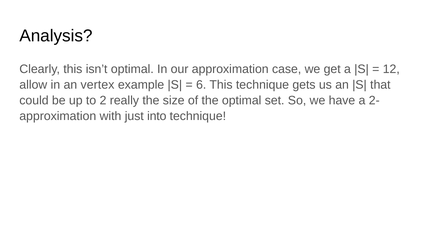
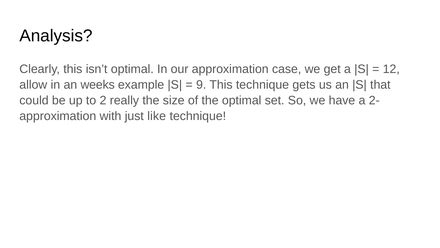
vertex: vertex -> weeks
6: 6 -> 9
into: into -> like
